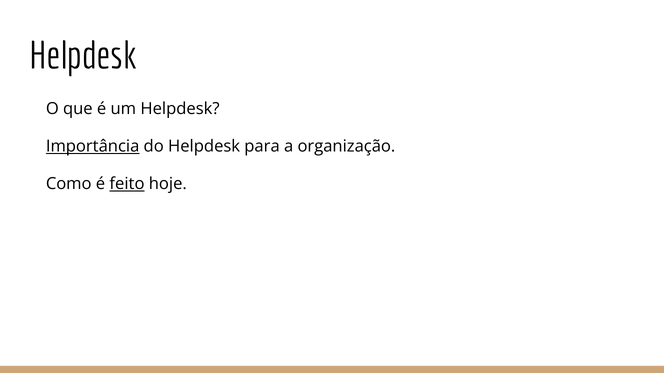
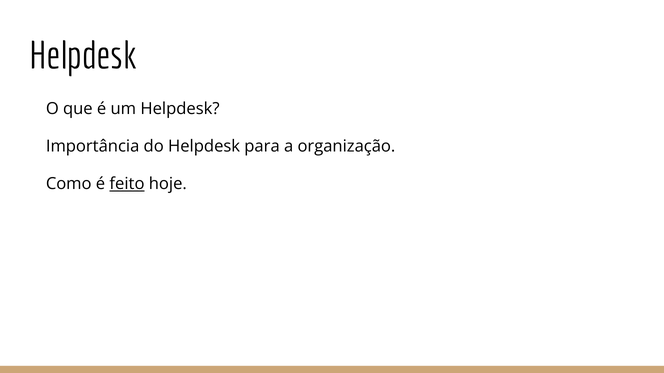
Importância underline: present -> none
